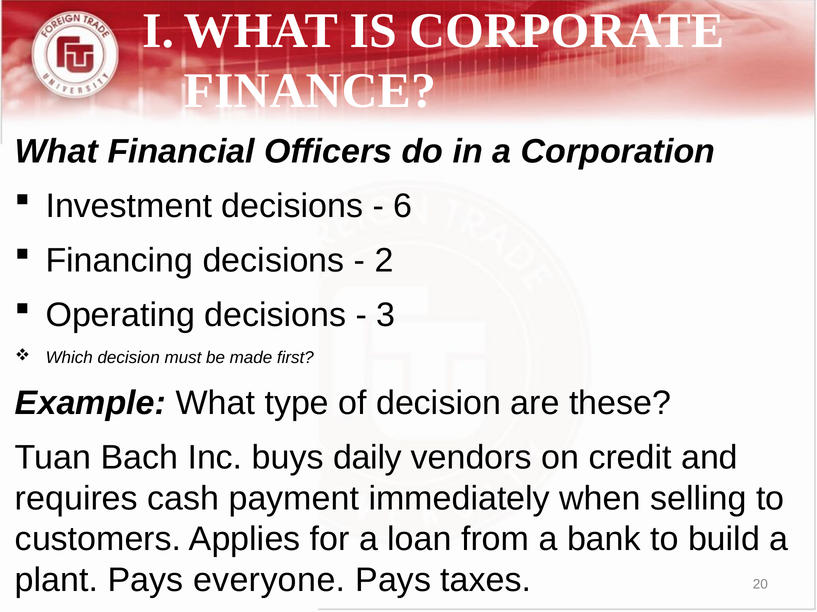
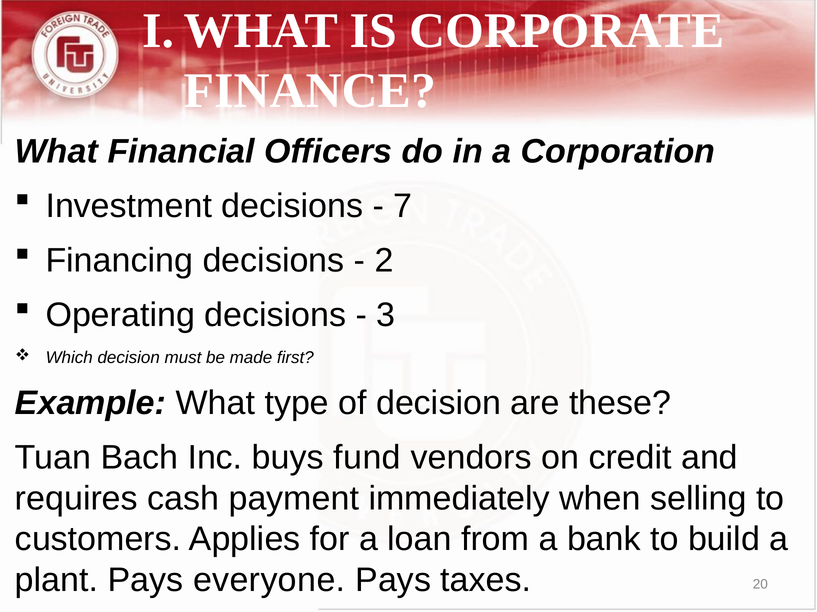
6: 6 -> 7
daily: daily -> fund
